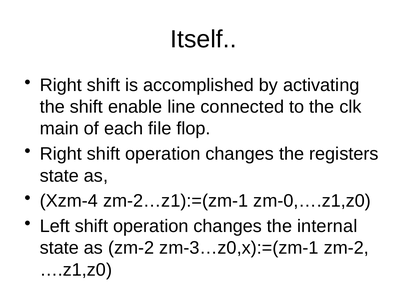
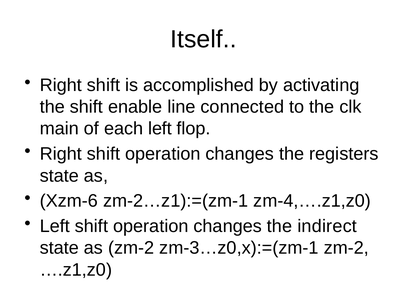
each file: file -> left
Xzm-4: Xzm-4 -> Xzm-6
zm-0,….z1,z0: zm-0,….z1,z0 -> zm-4,….z1,z0
internal: internal -> indirect
